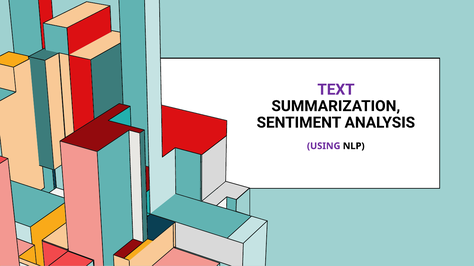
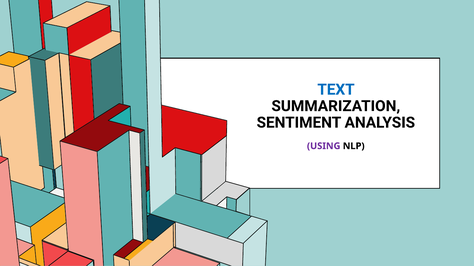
TEXT colour: purple -> blue
